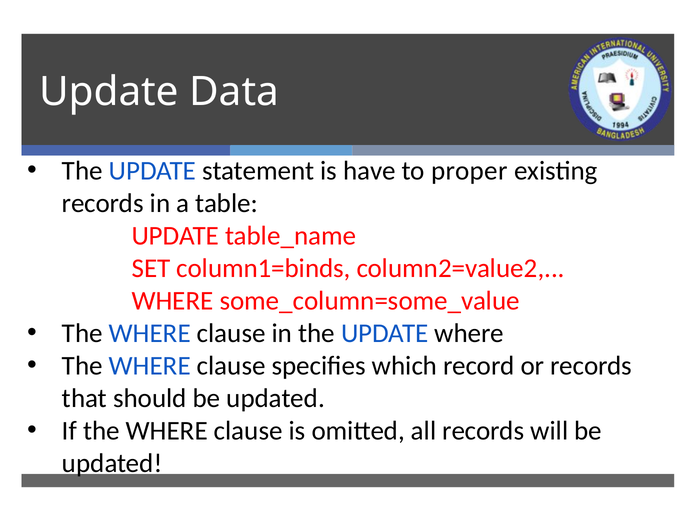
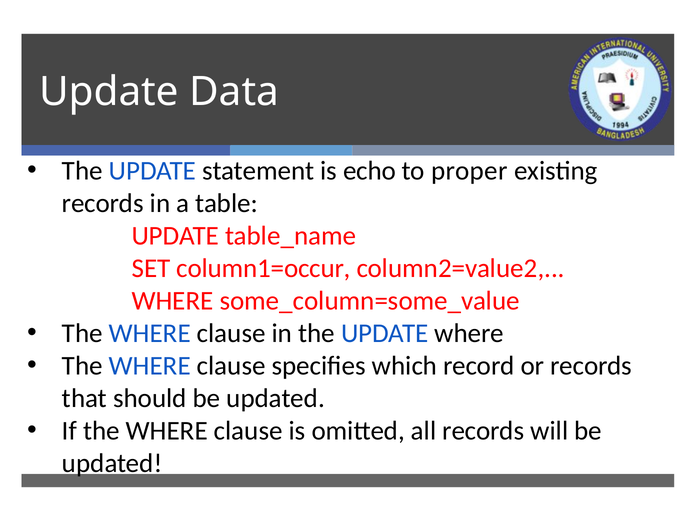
have: have -> echo
column1=binds: column1=binds -> column1=occur
